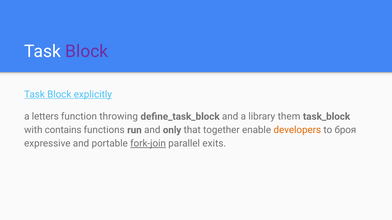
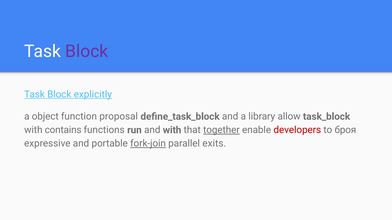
letters: letters -> object
throwing: throwing -> proposal
them: them -> allow
and only: only -> with
together underline: none -> present
developers colour: orange -> red
